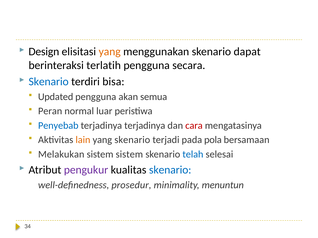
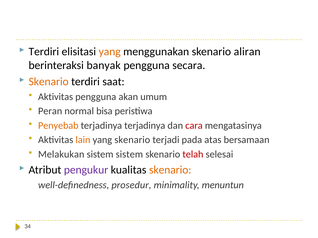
Design at (44, 52): Design -> Terdiri
dapat: dapat -> aliran
terlatih: terlatih -> banyak
Skenario at (49, 82) colour: blue -> orange
bisa: bisa -> saat
Updated at (56, 97): Updated -> Aktivitas
semua: semua -> umum
luar: luar -> bisa
Penyebab colour: blue -> orange
pola: pola -> atas
telah colour: blue -> red
skenario at (170, 170) colour: blue -> orange
